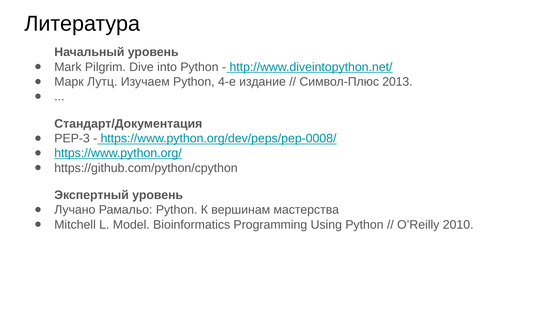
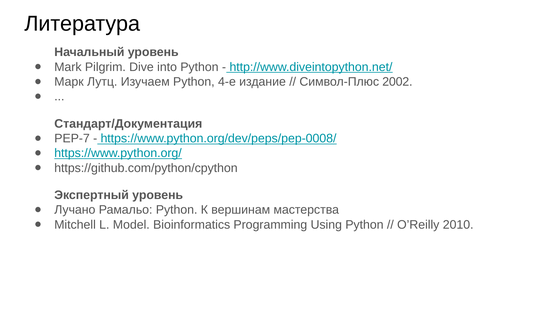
2013: 2013 -> 2002
PEP-3: PEP-3 -> PEP-7
